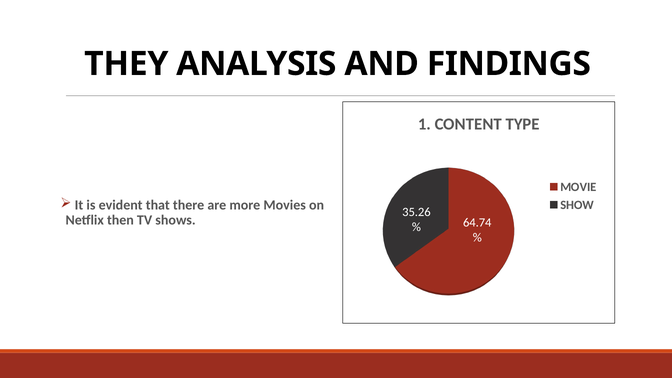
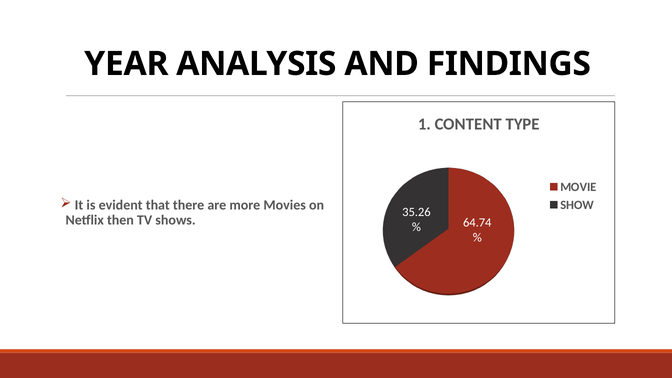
THEY: THEY -> YEAR
